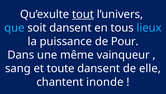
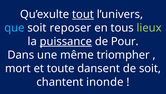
soit dansent: dansent -> reposer
lieux colour: light blue -> light green
puissance underline: none -> present
vainqueur: vainqueur -> triompher
sang: sang -> mort
de elle: elle -> soit
